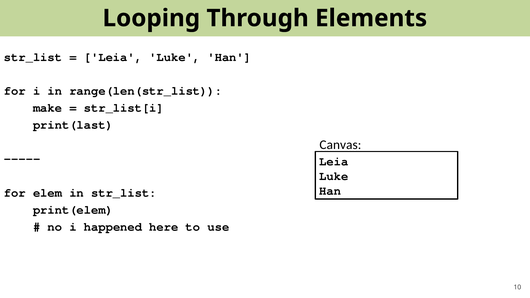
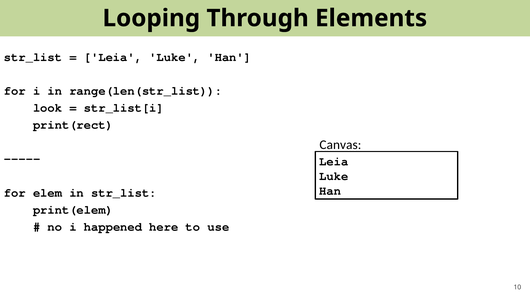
make: make -> look
print(last: print(last -> print(rect
